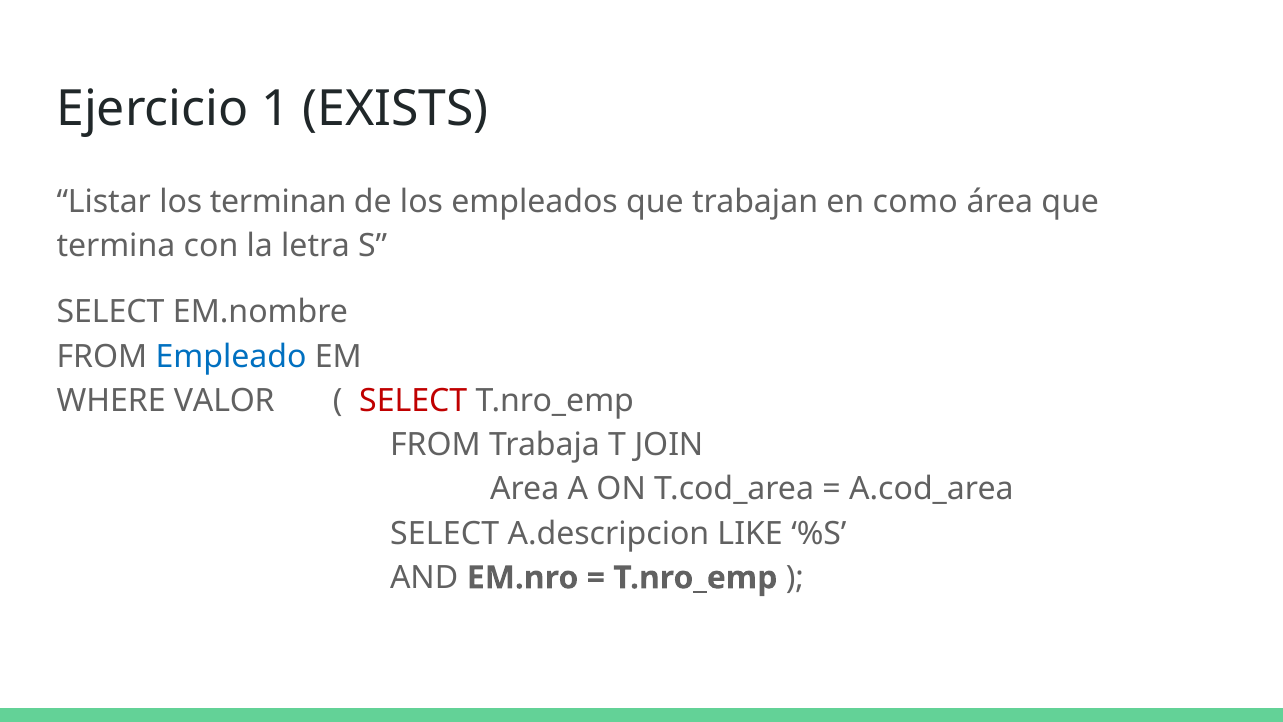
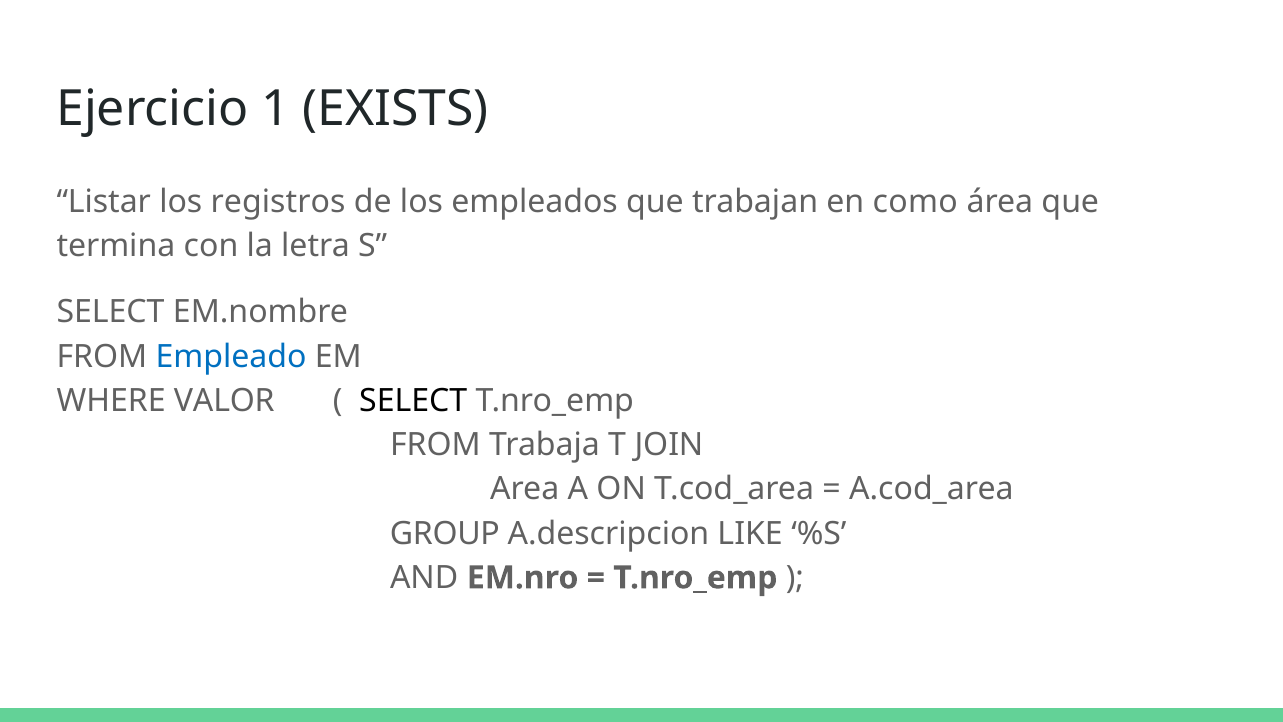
terminan: terminan -> registros
SELECT at (413, 401) colour: red -> black
SELECT at (445, 533): SELECT -> GROUP
